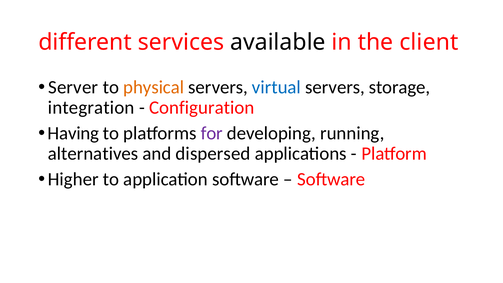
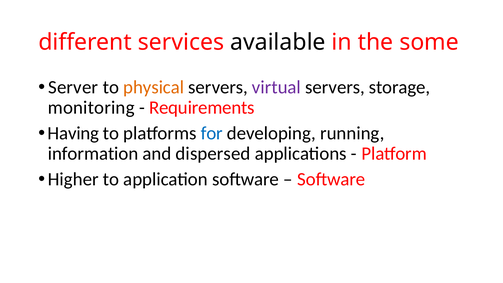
client: client -> some
virtual colour: blue -> purple
integration: integration -> monitoring
Configuration: Configuration -> Requirements
for colour: purple -> blue
alternatives: alternatives -> information
